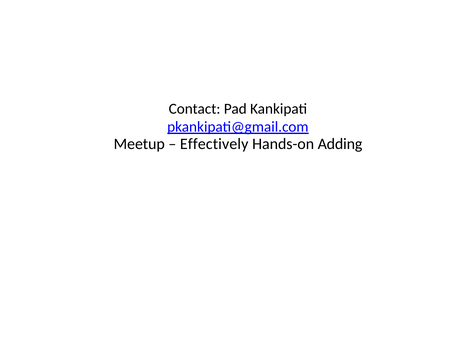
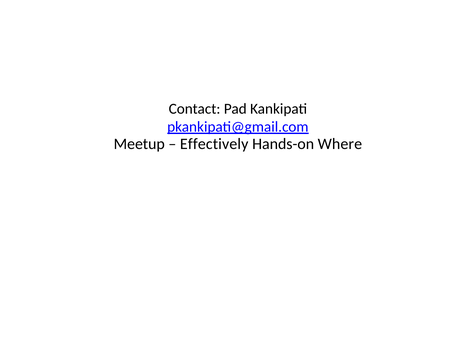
Adding: Adding -> Where
